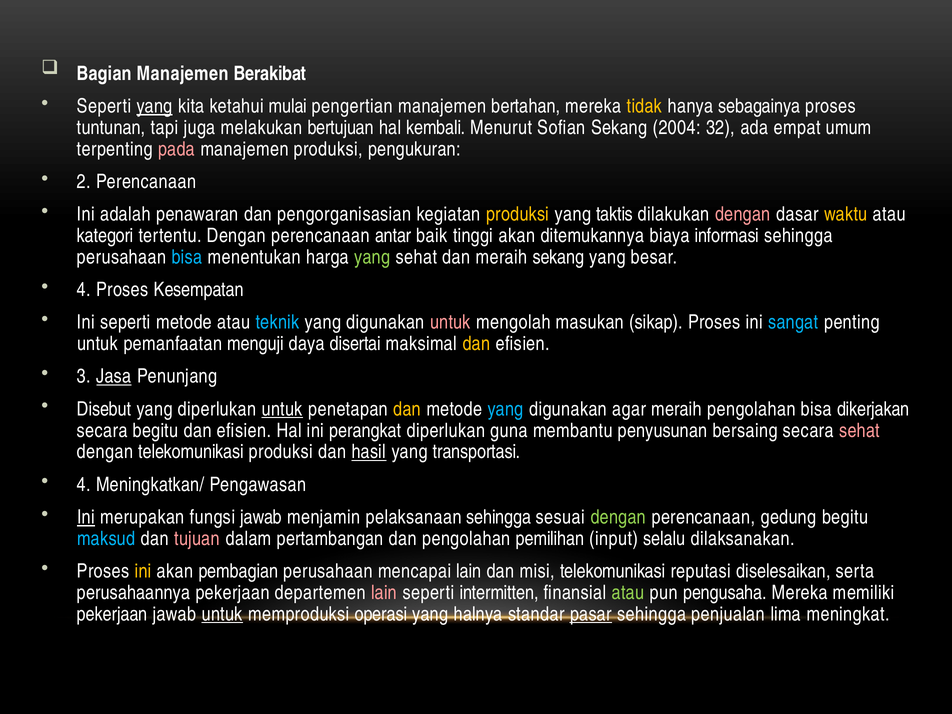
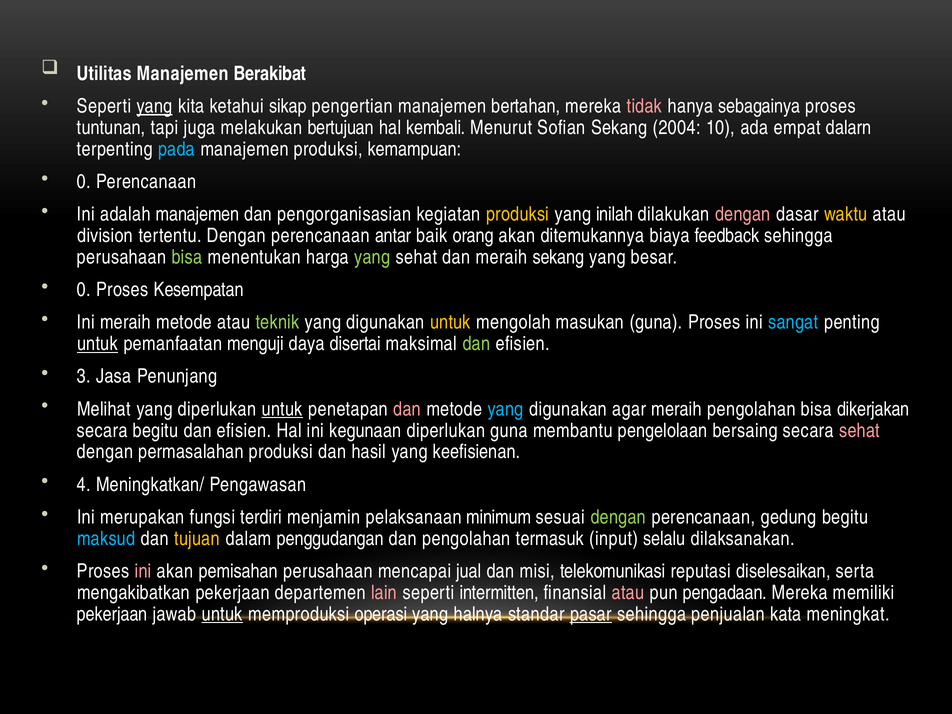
Bagian: Bagian -> Utilitas
mulai: mulai -> sikap
tidak colour: yellow -> pink
32: 32 -> 10
umum: umum -> dalarn
pada colour: pink -> light blue
pengukuran: pengukuran -> kemampuan
2 at (84, 182): 2 -> 0
adalah penawaran: penawaran -> manajemen
taktis: taktis -> inilah
kategori: kategori -> division
tinggi: tinggi -> orang
informasi: informasi -> feedback
bisa at (187, 257) colour: light blue -> light green
4 at (84, 290): 4 -> 0
Ini seperti: seperti -> meraih
teknik colour: light blue -> light green
untuk at (450, 322) colour: pink -> yellow
masukan sikap: sikap -> guna
untuk at (98, 344) underline: none -> present
dan at (476, 344) colour: yellow -> light green
Jasa underline: present -> none
Disebut: Disebut -> Melihat
dan at (407, 409) colour: yellow -> pink
perangkat: perangkat -> kegunaan
penyusunan: penyusunan -> pengelolaan
dengan telekomunikasi: telekomunikasi -> permasalahan
hasil underline: present -> none
transportasi: transportasi -> keefisienan
Ini at (86, 517) underline: present -> none
fungsi jawab: jawab -> terdiri
pelaksanaan sehingga: sehingga -> minimum
tujuan colour: pink -> yellow
pertambangan: pertambangan -> penggudangan
pemilihan: pemilihan -> termasuk
ini at (143, 571) colour: yellow -> pink
pembagian: pembagian -> pemisahan
mencapai lain: lain -> jual
perusahaannya: perusahaannya -> mengakibatkan
atau at (628, 593) colour: light green -> pink
pengusaha: pengusaha -> pengadaan
lima: lima -> kata
